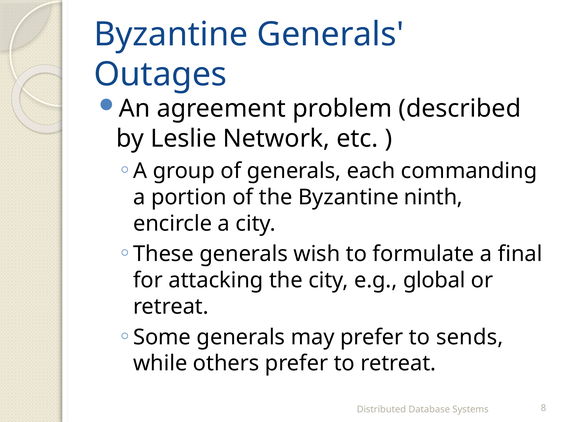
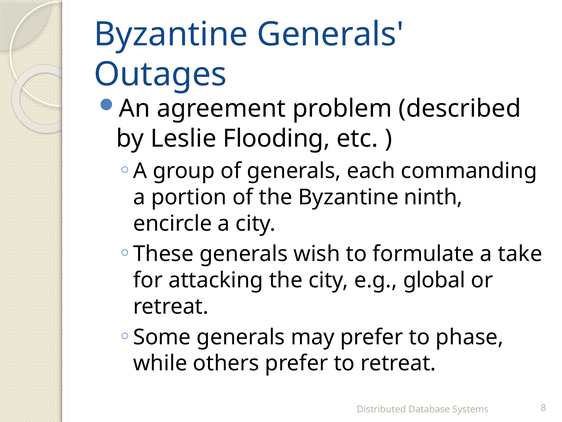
Network: Network -> Flooding
final: final -> take
sends: sends -> phase
